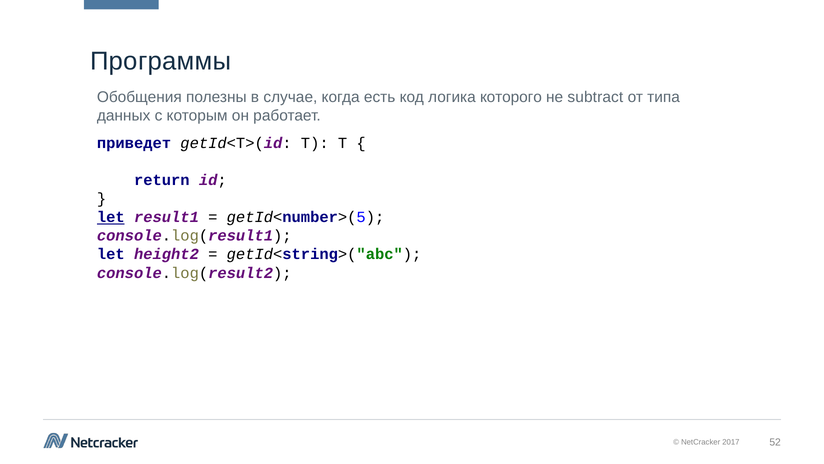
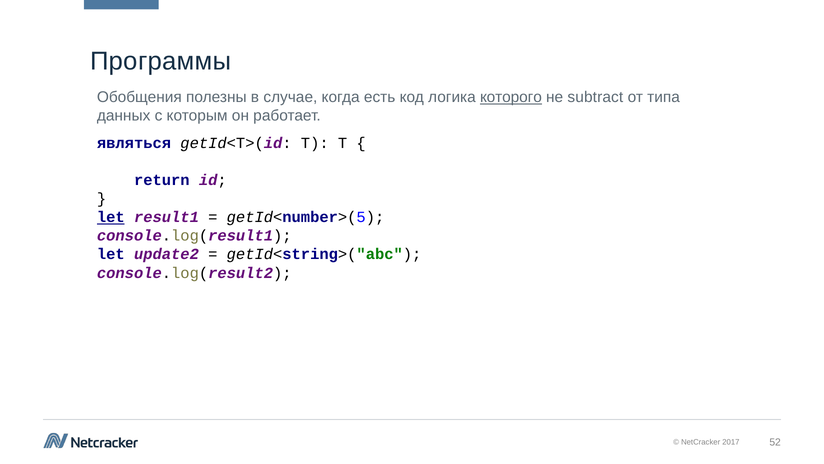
которого underline: none -> present
приведет: приведет -> являться
height2: height2 -> update2
